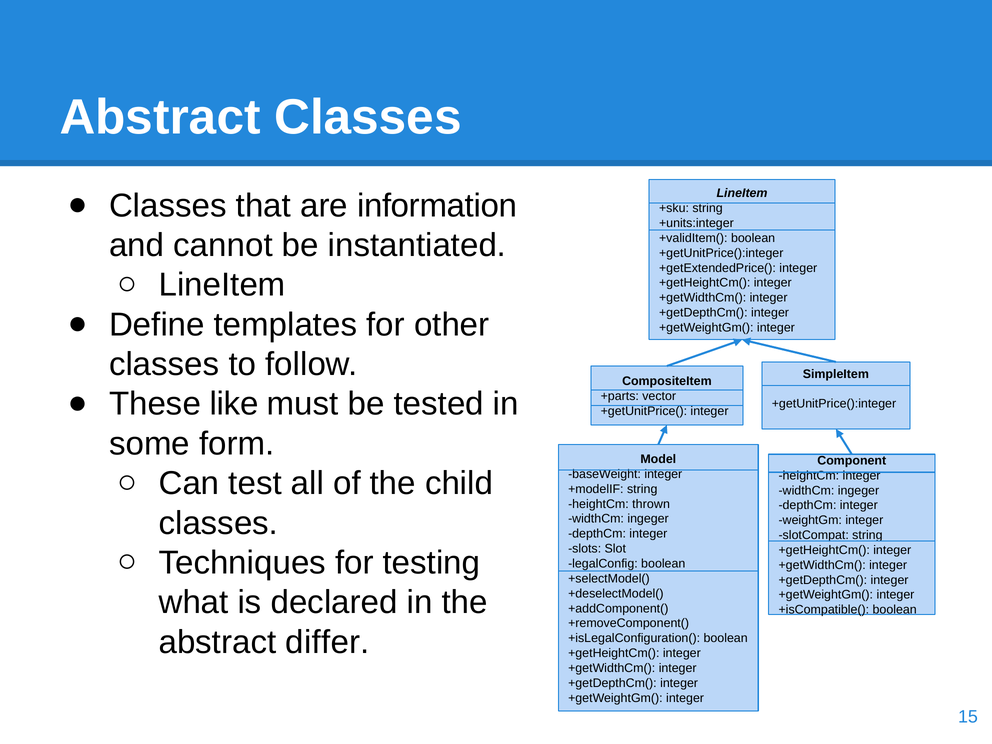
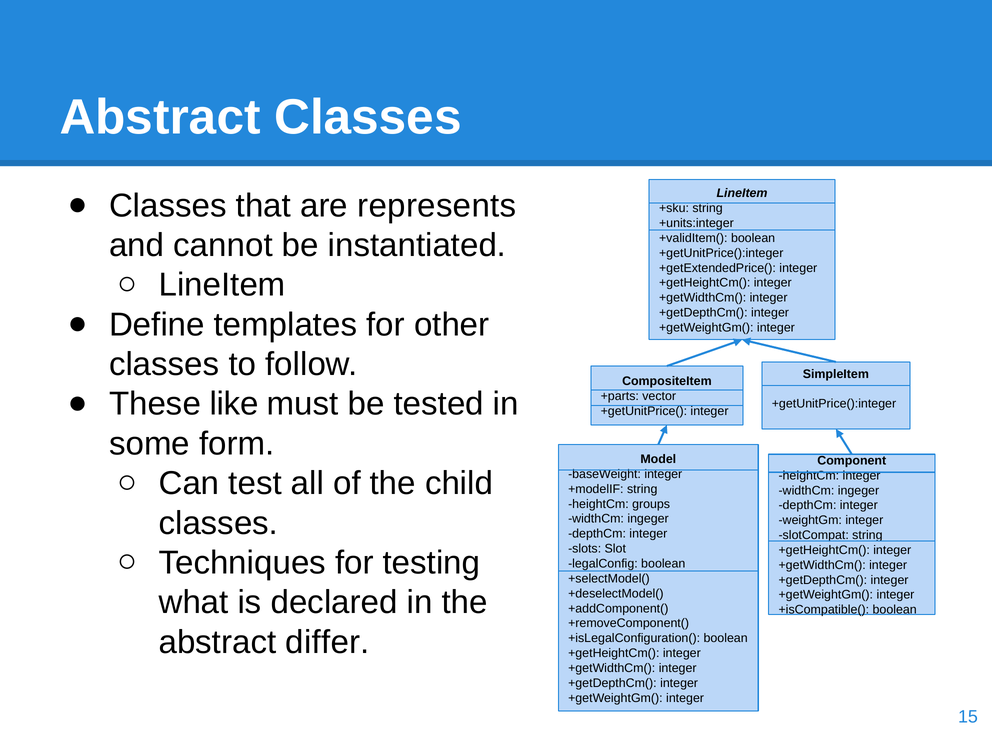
information: information -> represents
thrown: thrown -> groups
